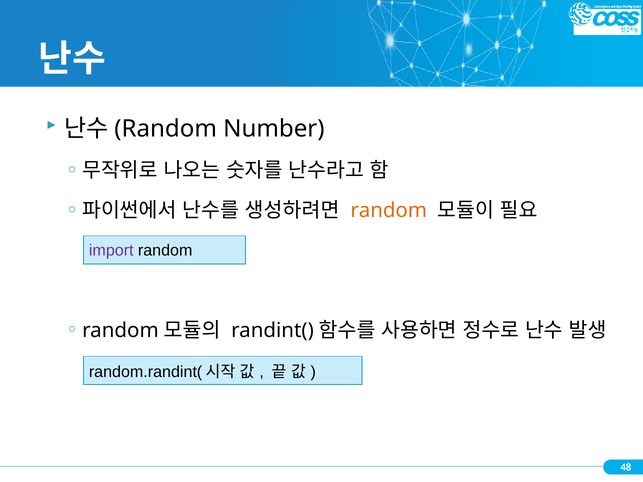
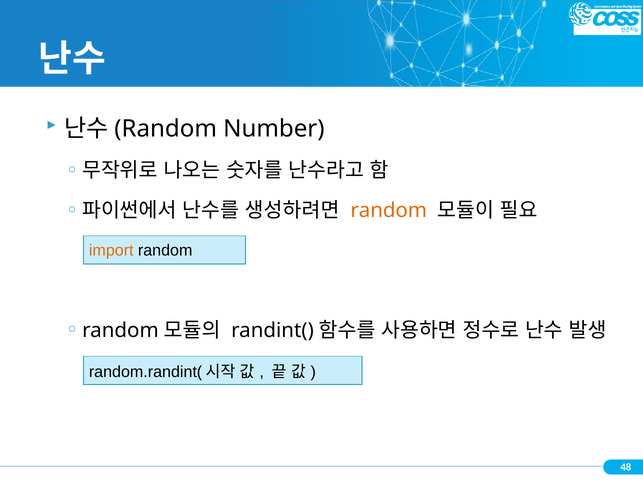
import colour: purple -> orange
